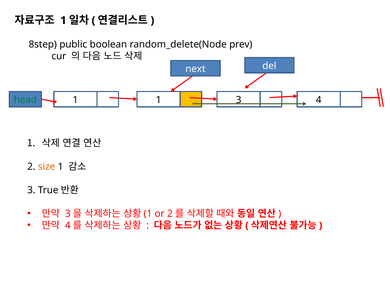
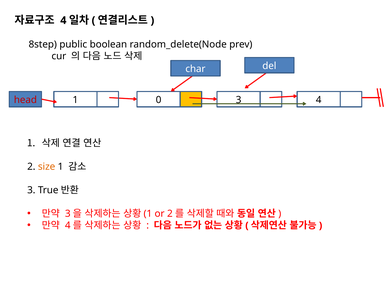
1 at (63, 20): 1 -> 4
next: next -> char
head colour: green -> red
1 1: 1 -> 0
